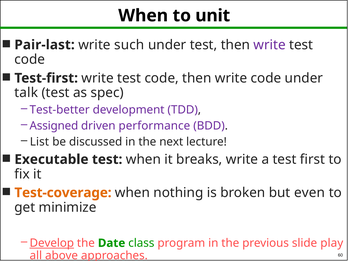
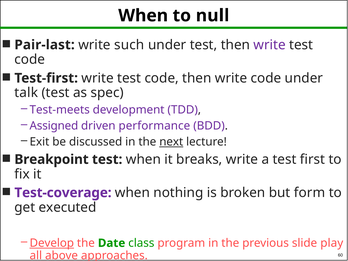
unit: unit -> null
Test-better: Test-better -> Test-meets
List: List -> Exit
next underline: none -> present
Executable: Executable -> Breakpoint
Test-coverage colour: orange -> purple
even: even -> form
minimize: minimize -> executed
